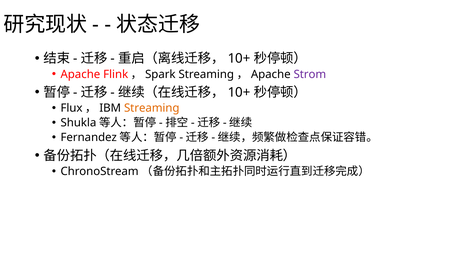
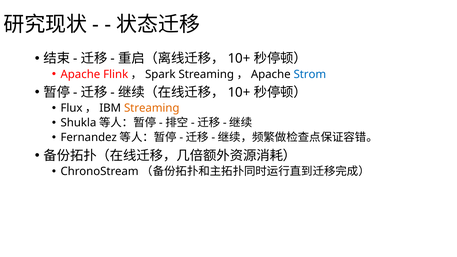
Strom colour: purple -> blue
